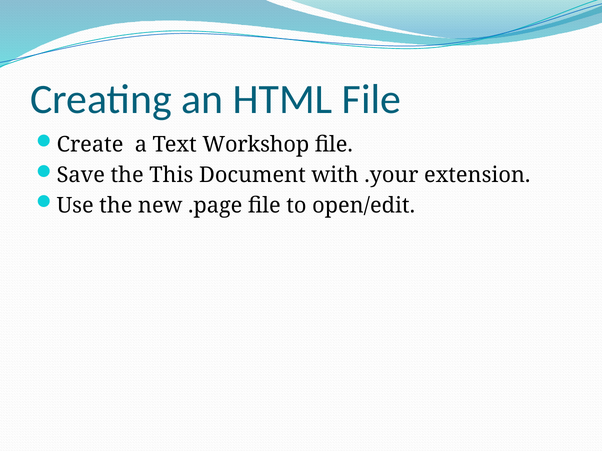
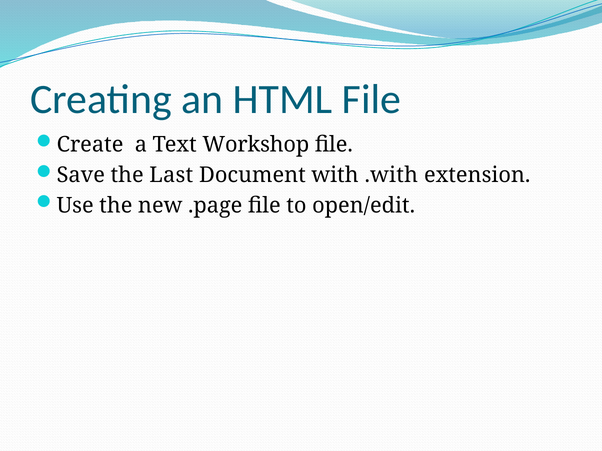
This: This -> Last
.your: .your -> .with
